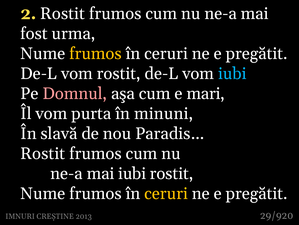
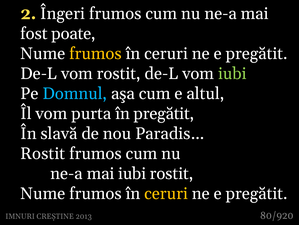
2 Rostit: Rostit -> Îngeri
urma: urma -> poate
iubi at (232, 73) colour: light blue -> light green
Domnul colour: pink -> light blue
mari: mari -> altul
în minuni: minuni -> pregătit
29/920: 29/920 -> 80/920
